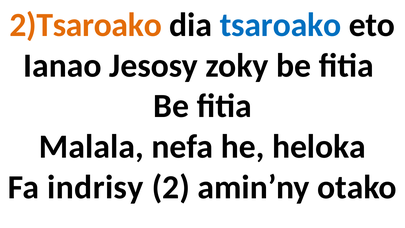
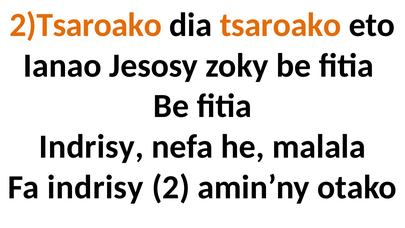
tsaroako colour: blue -> orange
Malala at (91, 147): Malala -> Indrisy
heloka: heloka -> malala
